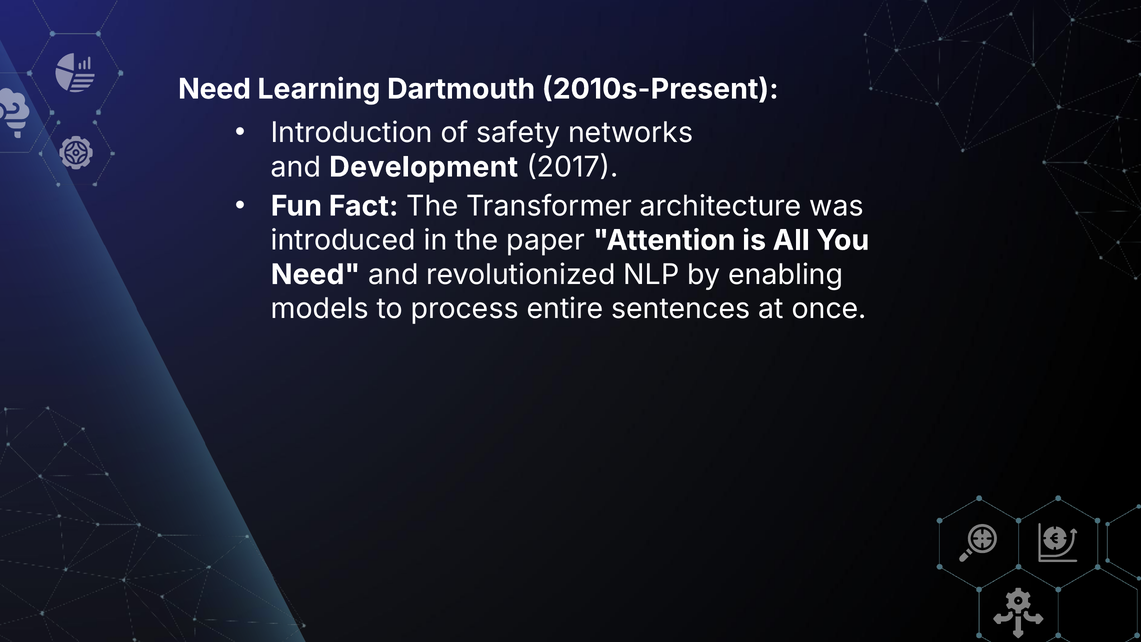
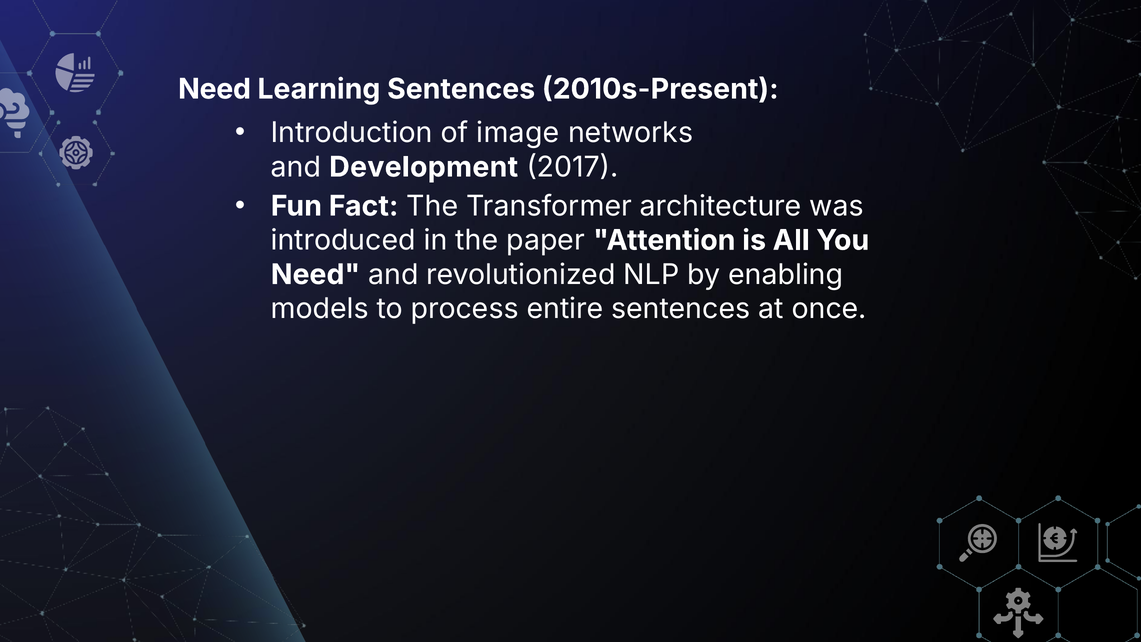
Learning Dartmouth: Dartmouth -> Sentences
safety: safety -> image
